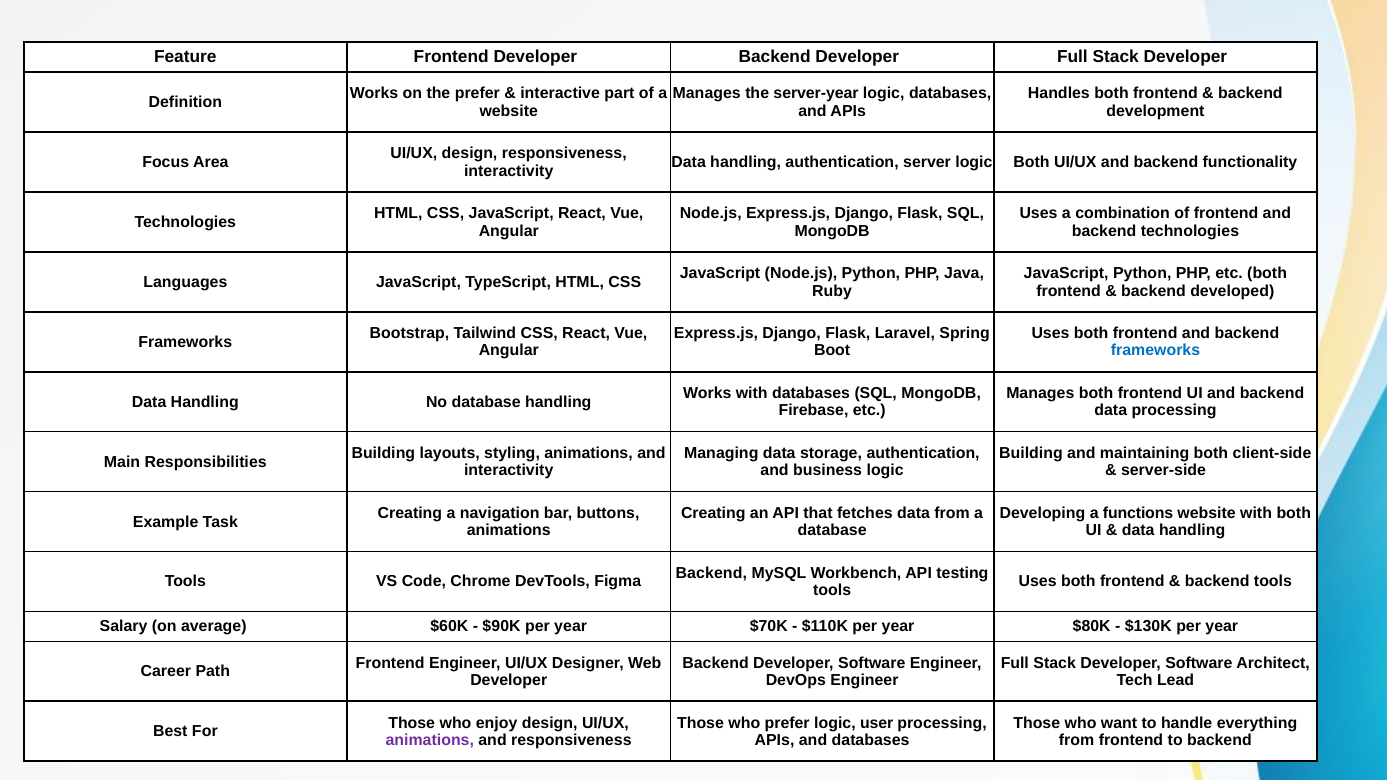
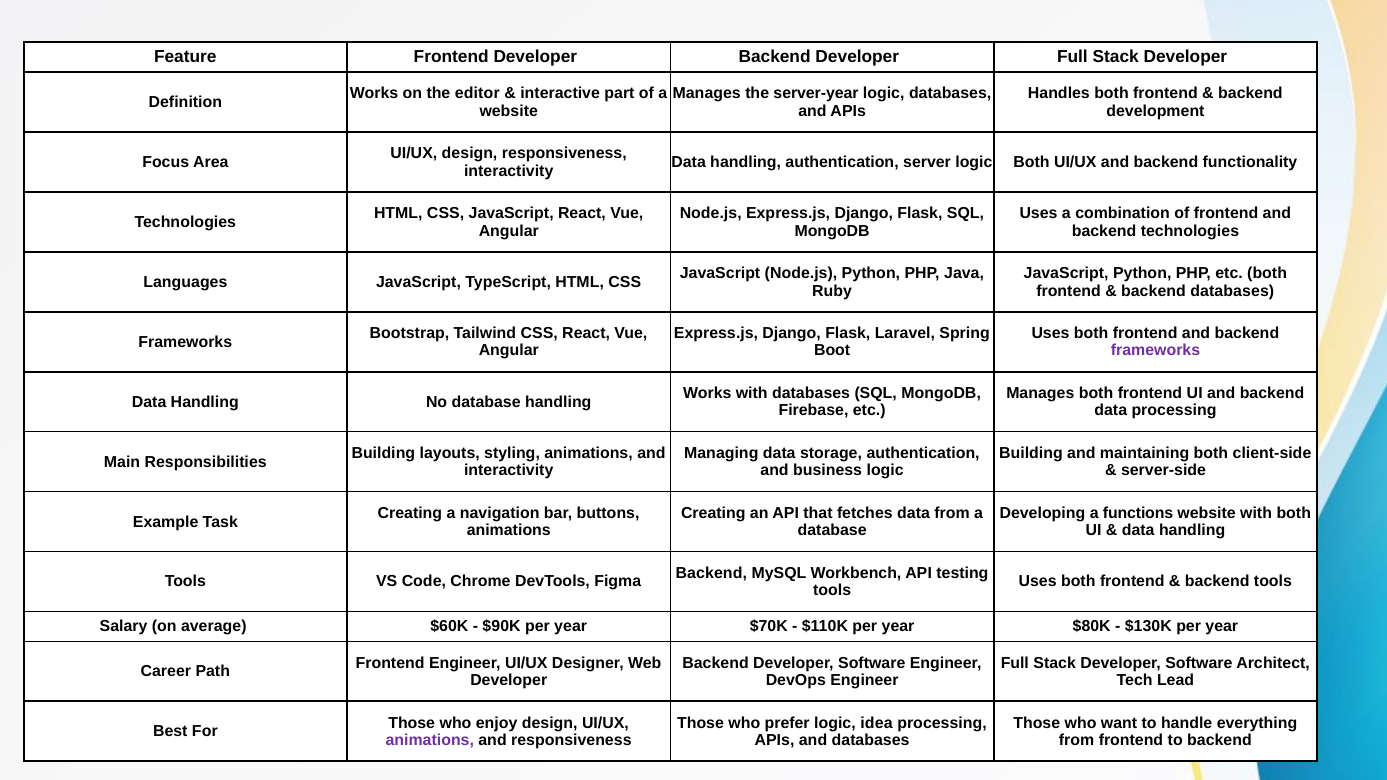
the prefer: prefer -> editor
backend developed: developed -> databases
frameworks at (1156, 351) colour: blue -> purple
user: user -> idea
